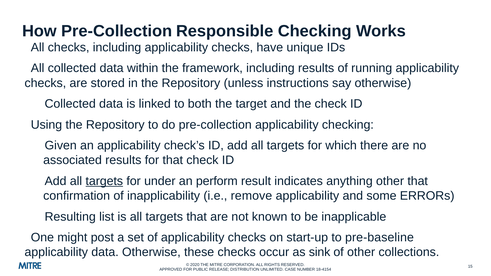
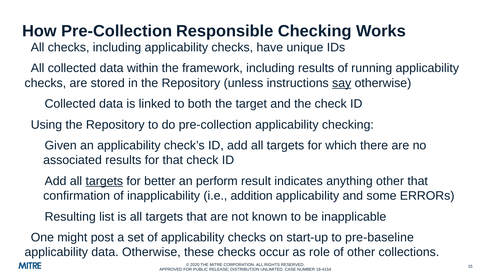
say underline: none -> present
under: under -> better
remove: remove -> addition
sink: sink -> role
